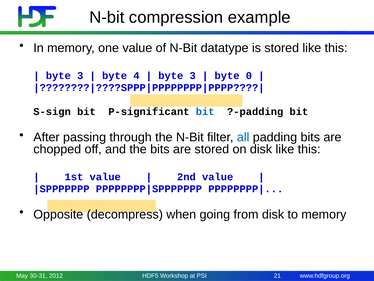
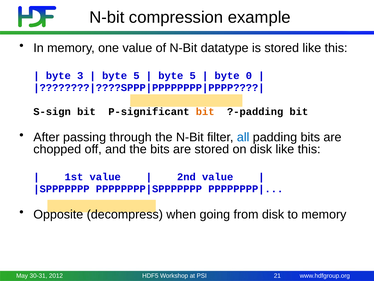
4 at (136, 75): 4 -> 5
3 at (193, 75): 3 -> 5
bit at (205, 112) colour: blue -> orange
